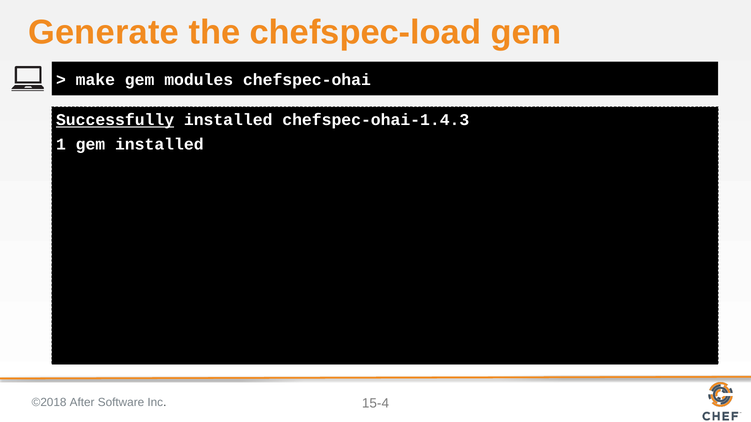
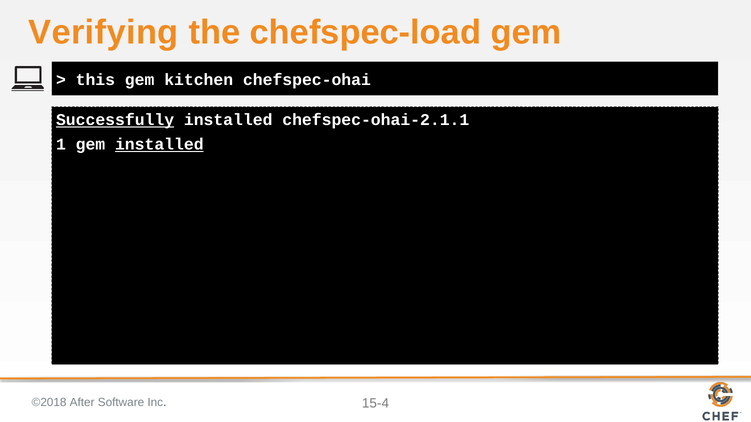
Generate: Generate -> Verifying
make: make -> this
modules: modules -> kitchen
chefspec-ohai-1.4.3: chefspec-ohai-1.4.3 -> chefspec-ohai-2.1.1
installed at (159, 145) underline: none -> present
